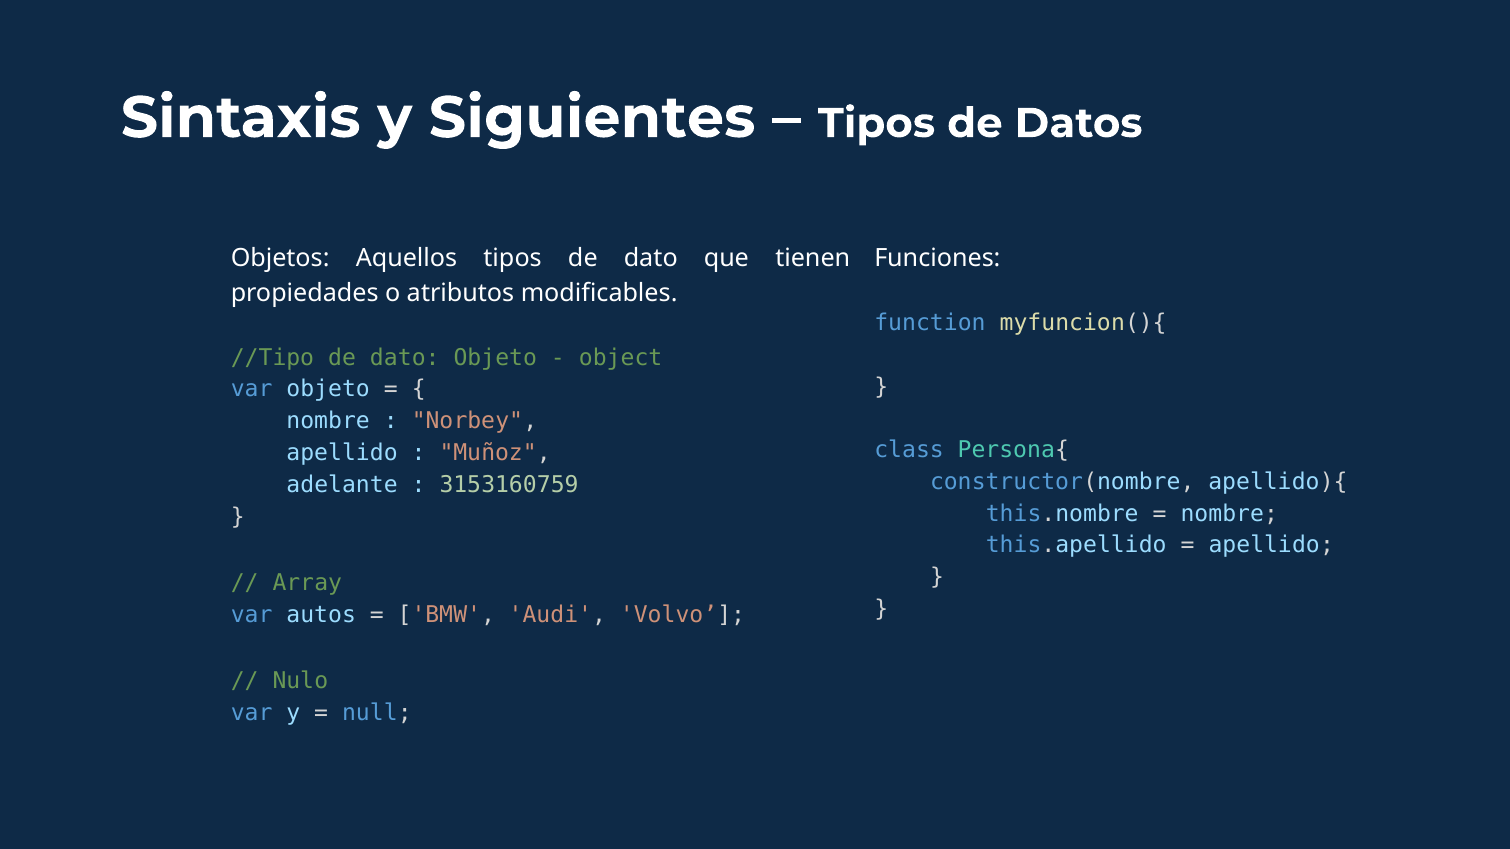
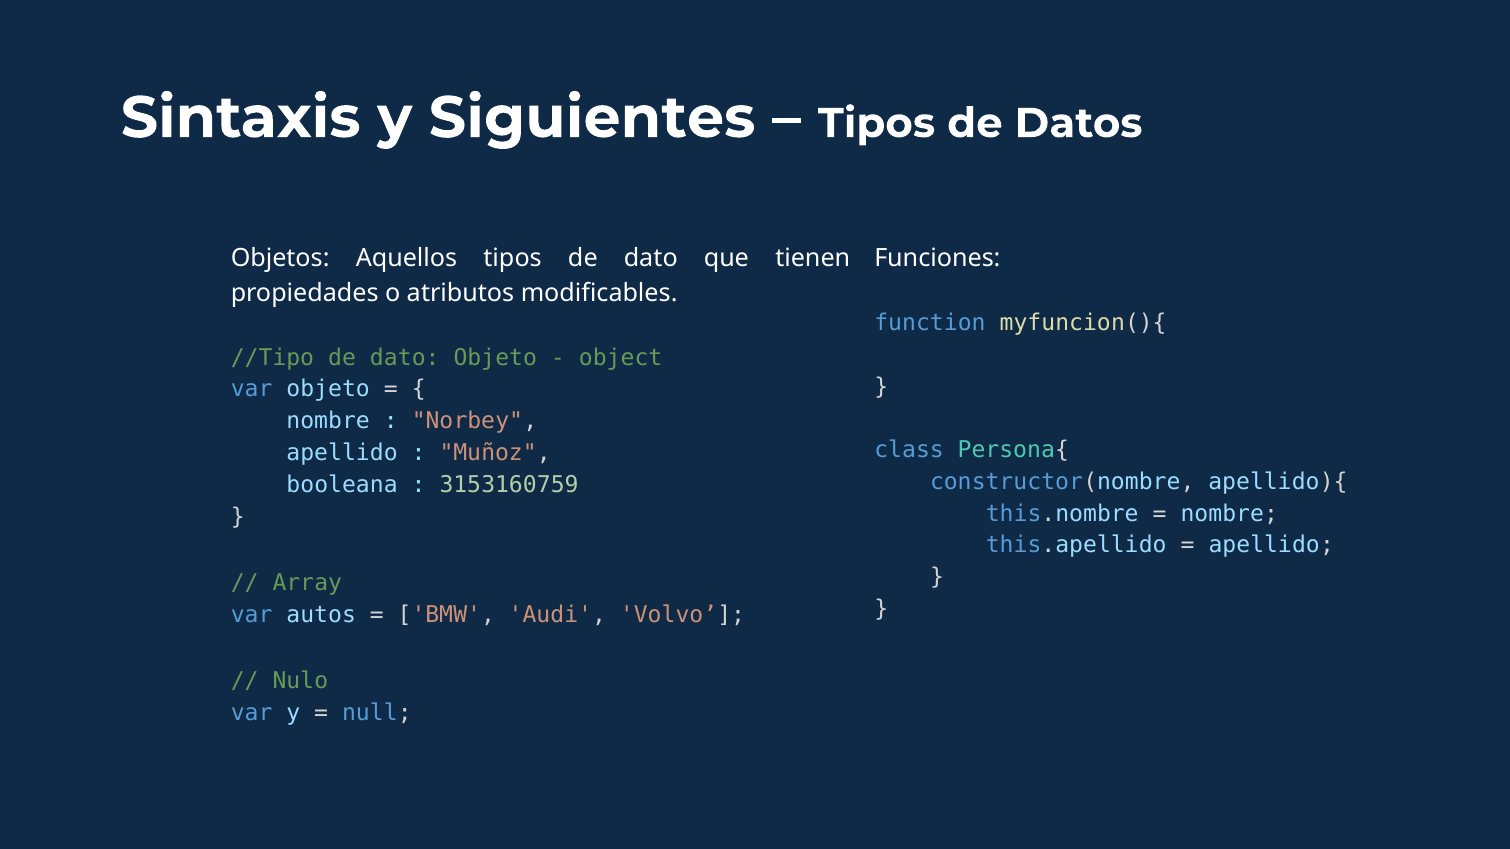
adelante: adelante -> booleana
